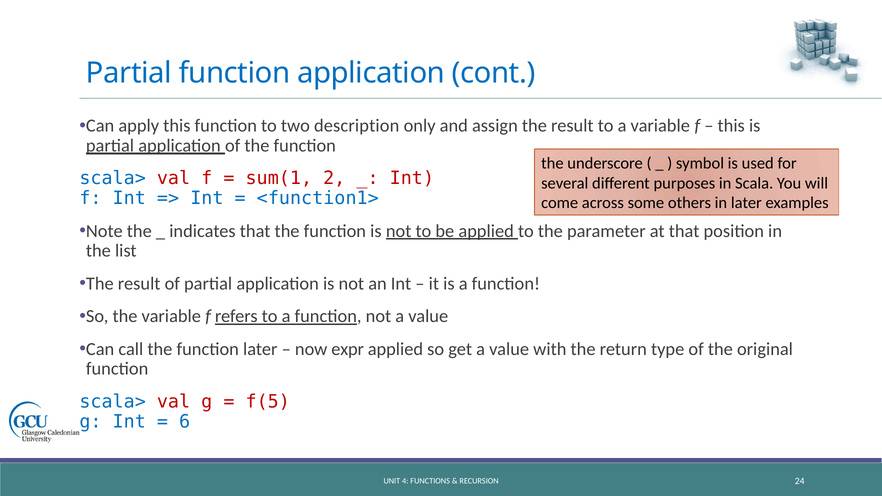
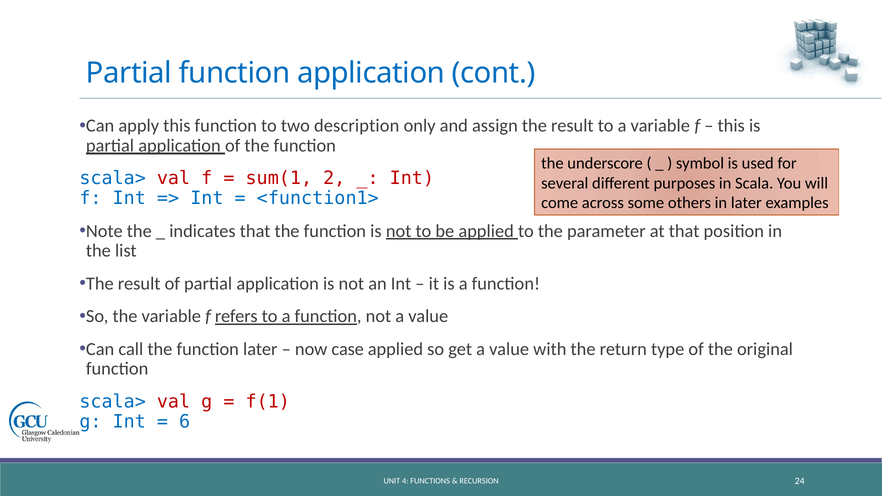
expr: expr -> case
f(5: f(5 -> f(1
